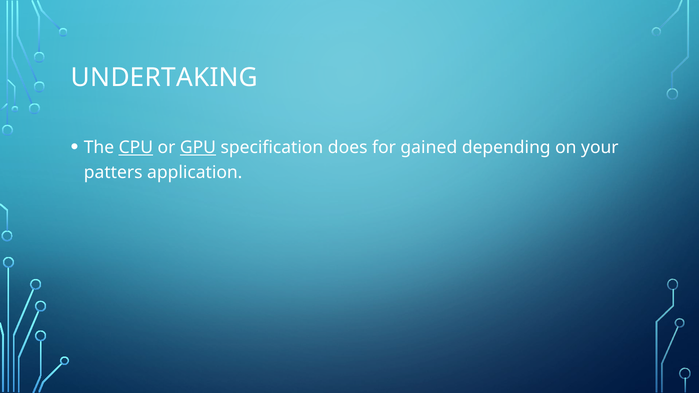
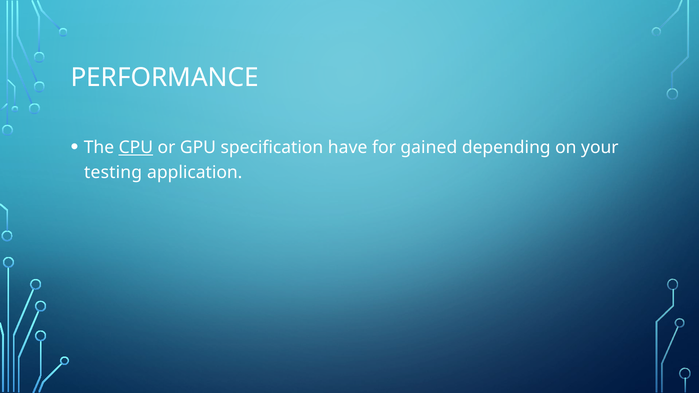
UNDERTAKING: UNDERTAKING -> PERFORMANCE
GPU underline: present -> none
does: does -> have
patters: patters -> testing
